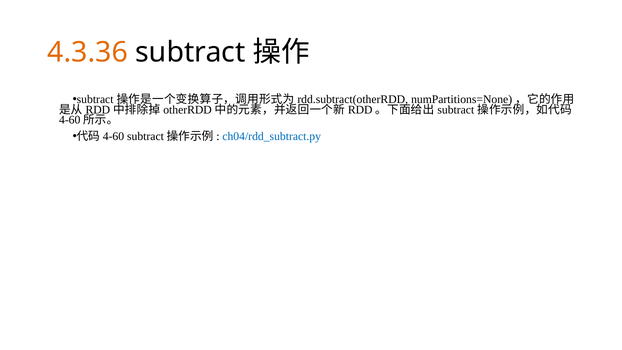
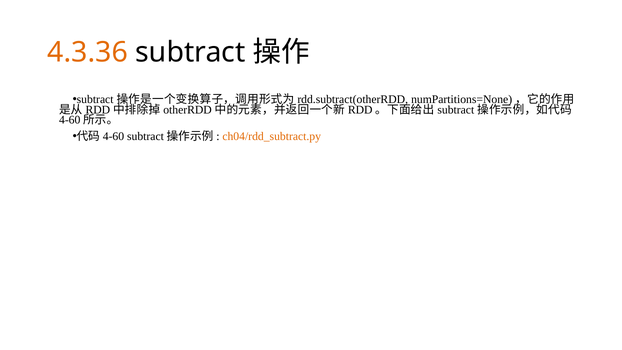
ch04/rdd_subtract.py colour: blue -> orange
